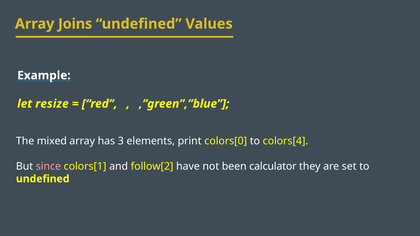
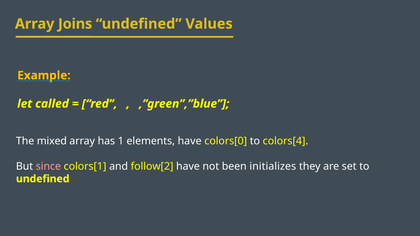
Example colour: white -> yellow
resize: resize -> called
3: 3 -> 1
elements print: print -> have
calculator: calculator -> initializes
